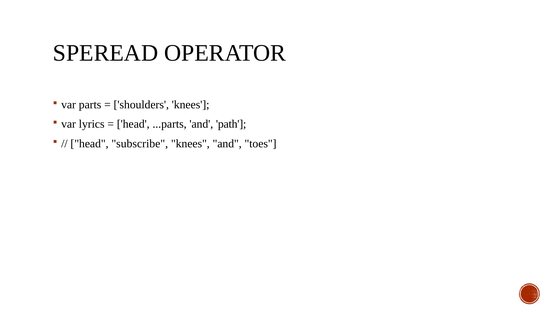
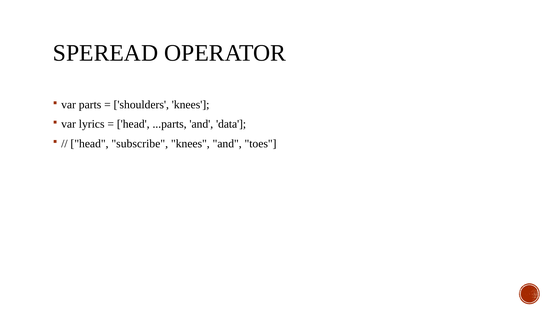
path: path -> data
